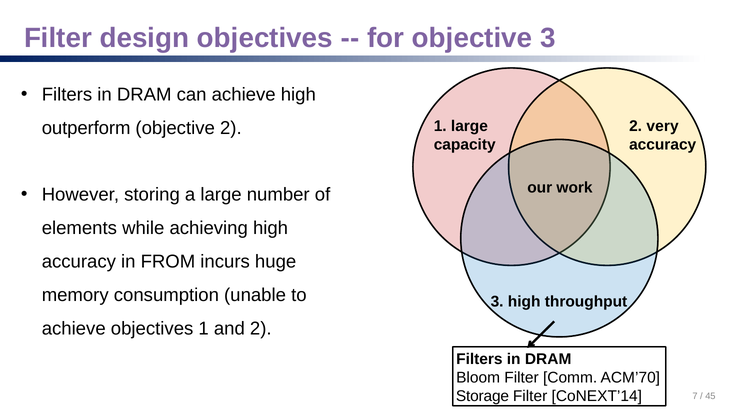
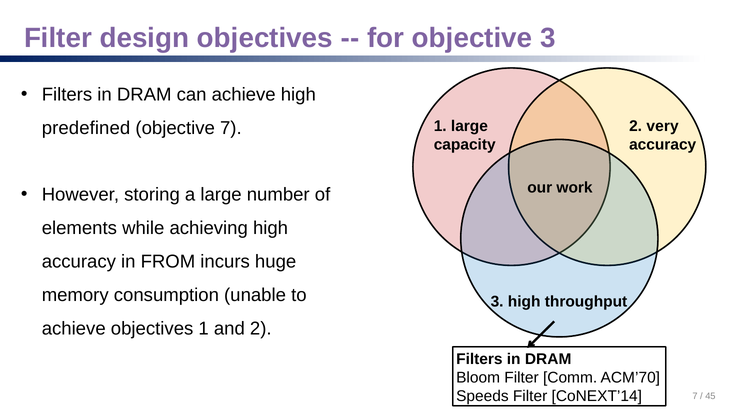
outperform: outperform -> predefined
objective 2: 2 -> 7
Storage: Storage -> Speeds
